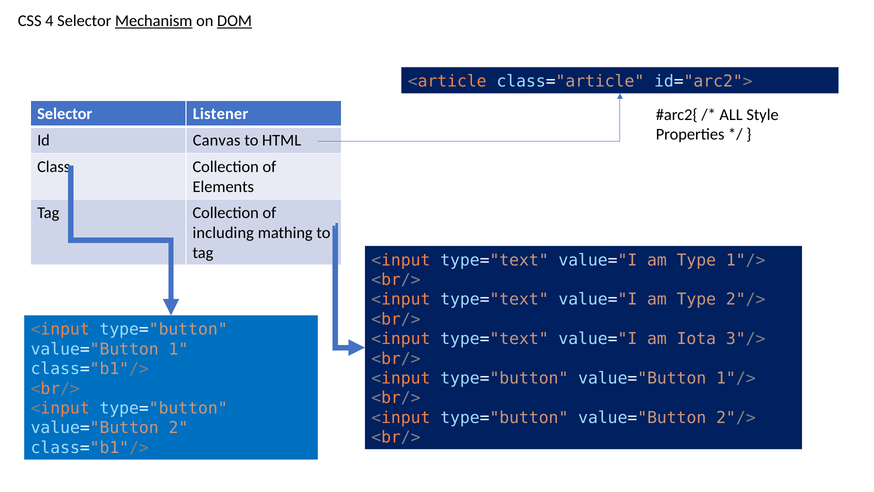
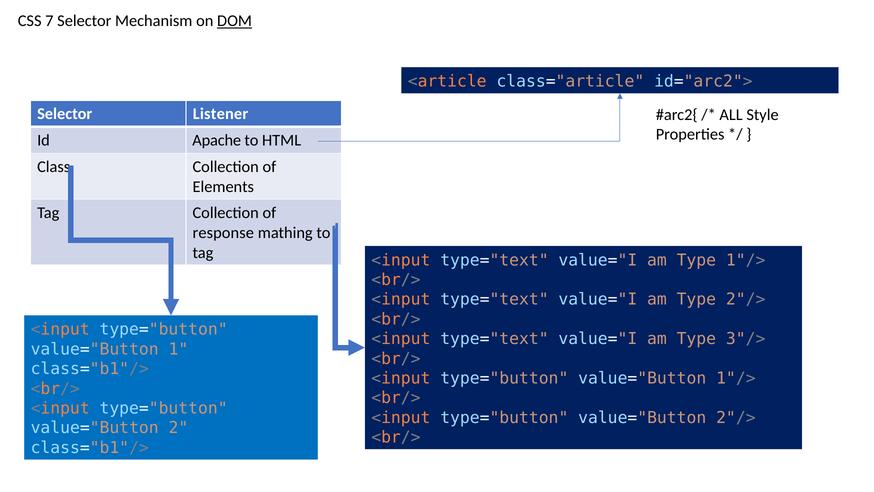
4: 4 -> 7
Mechanism underline: present -> none
Canvas: Canvas -> Apache
including: including -> response
Iota at (696, 339): Iota -> Type
